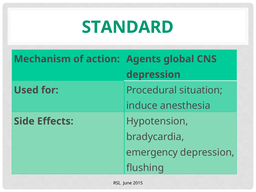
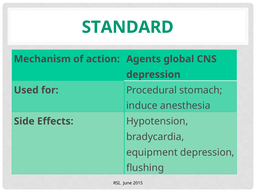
situation: situation -> stomach
emergency: emergency -> equipment
